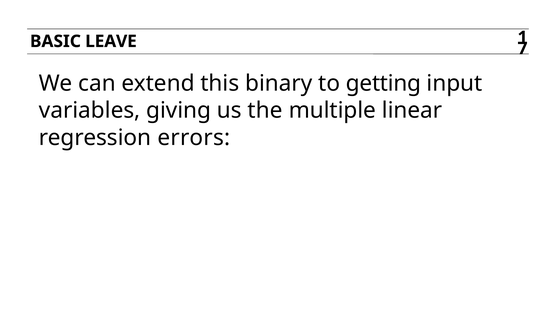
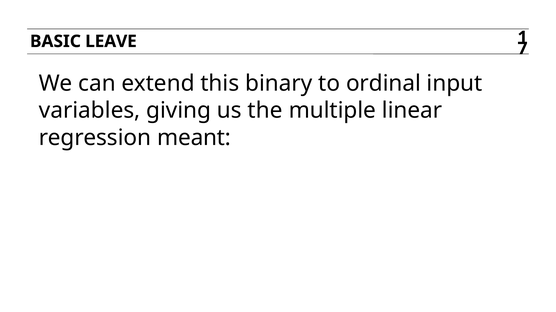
getting: getting -> ordinal
errors: errors -> meant
